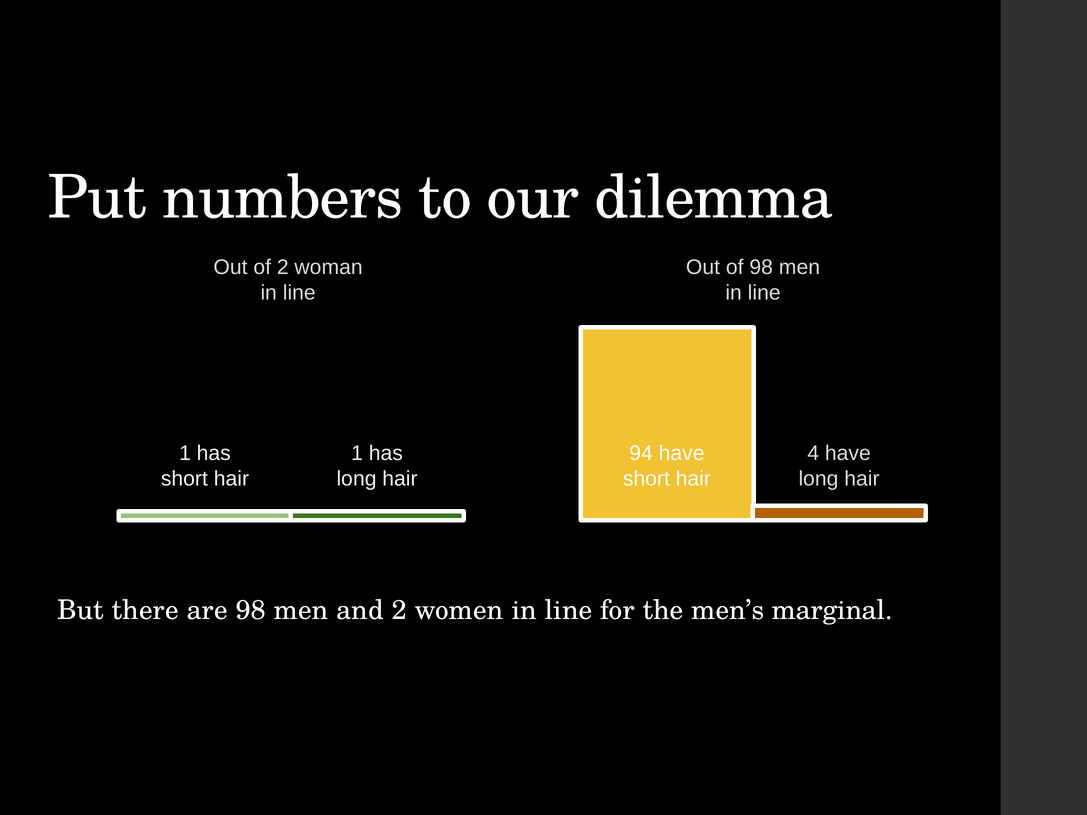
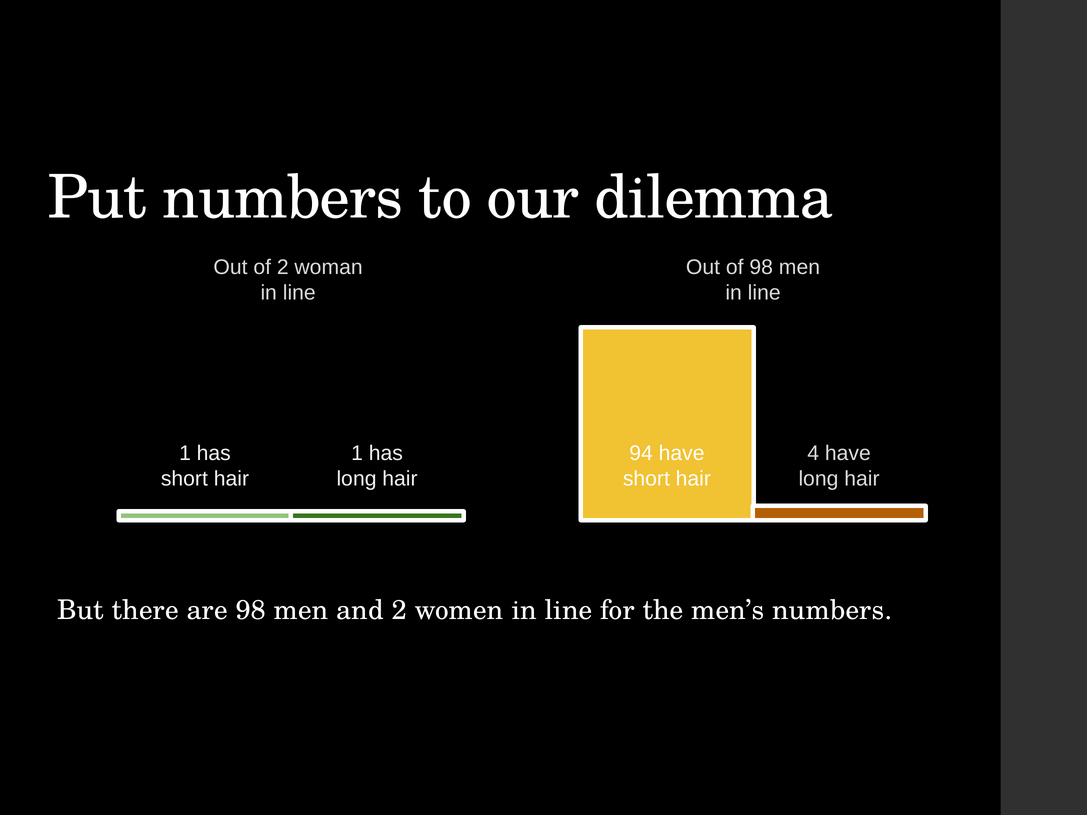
men’s marginal: marginal -> numbers
